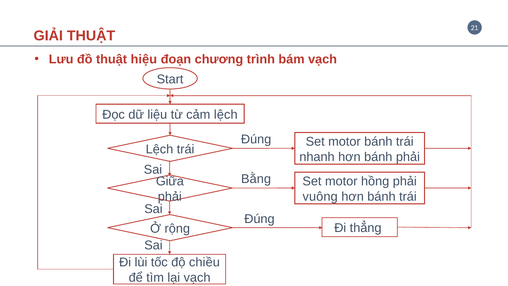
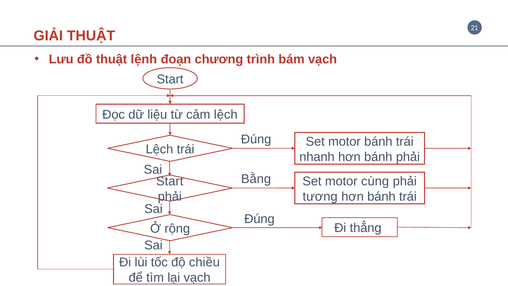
hiệu: hiệu -> lệnh
hồng: hồng -> cùng
Giữa at (170, 181): Giữa -> Start
vuông: vuông -> tương
